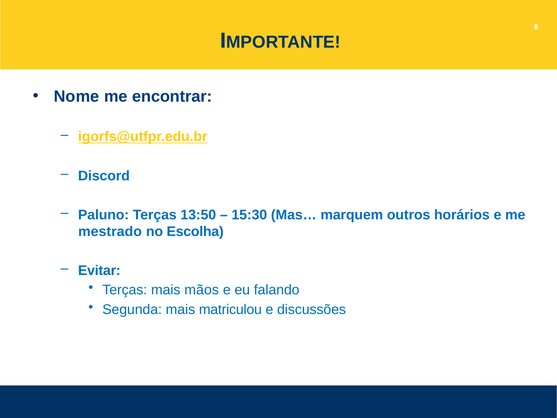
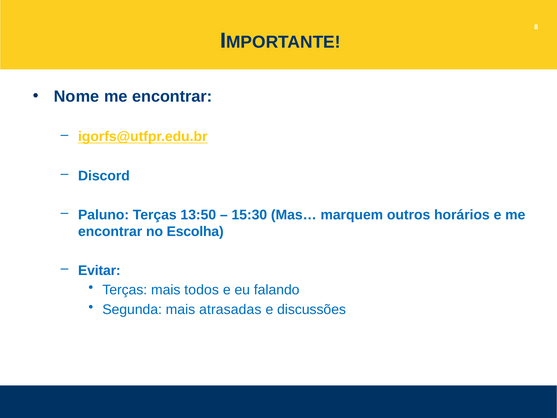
mestrado at (110, 231): mestrado -> encontrar
mãos: mãos -> todos
matriculou: matriculou -> atrasadas
